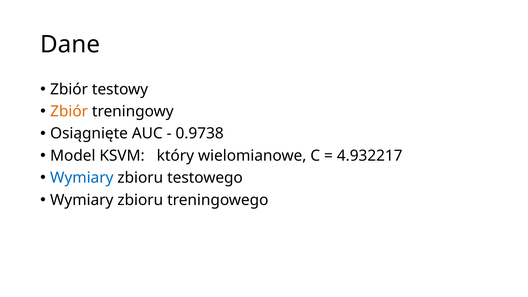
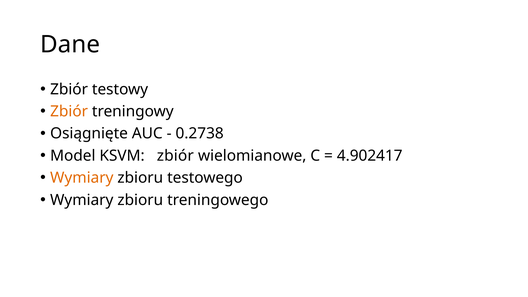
0.9738: 0.9738 -> 0.2738
KSVM który: który -> zbiór
4.932217: 4.932217 -> 4.902417
Wymiary at (82, 178) colour: blue -> orange
